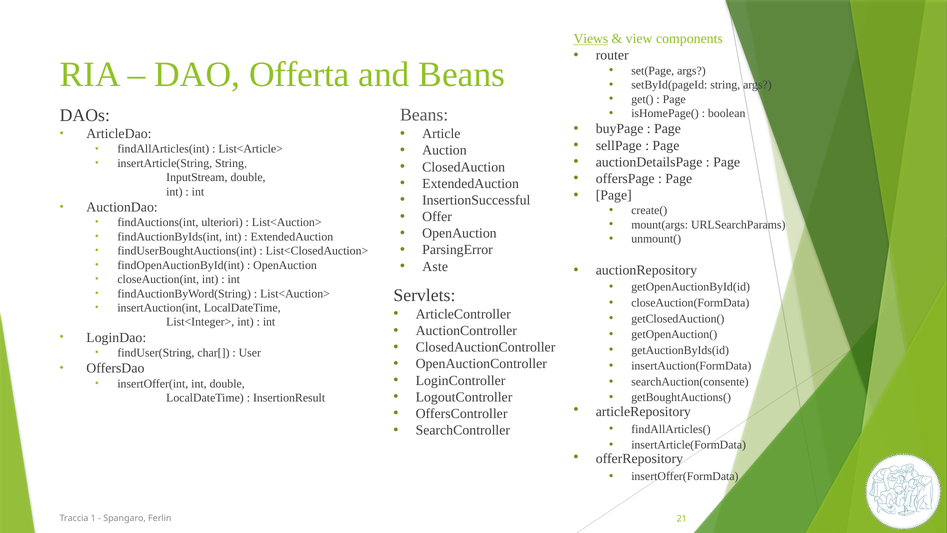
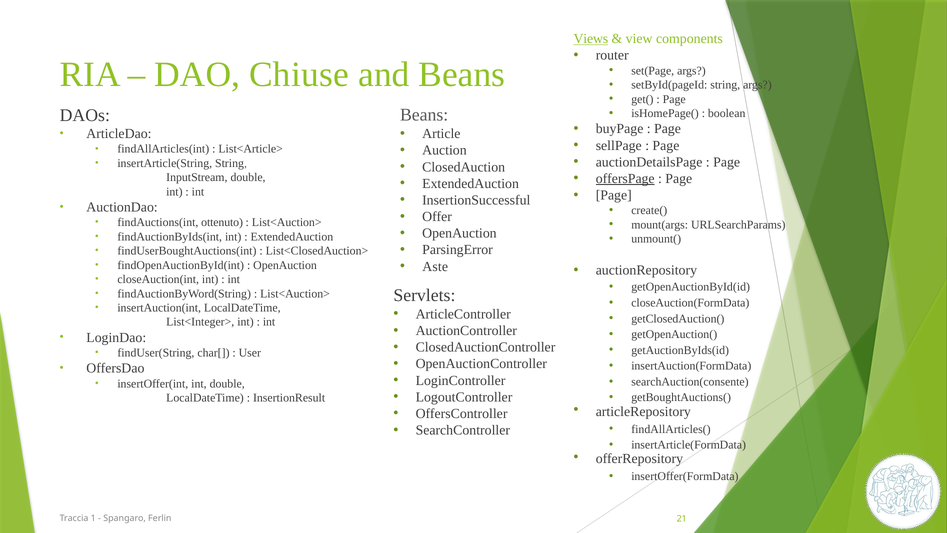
Offerta: Offerta -> Chiuse
offersPage underline: none -> present
ulteriori: ulteriori -> ottenuto
